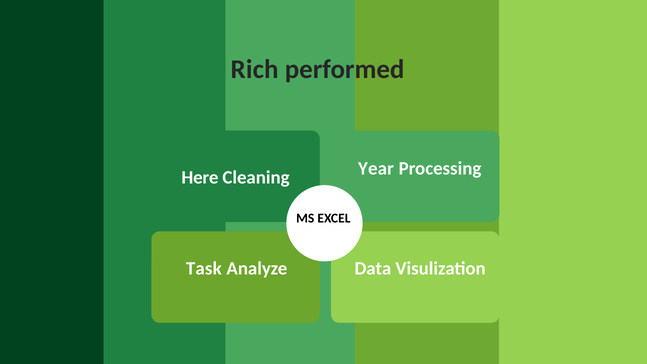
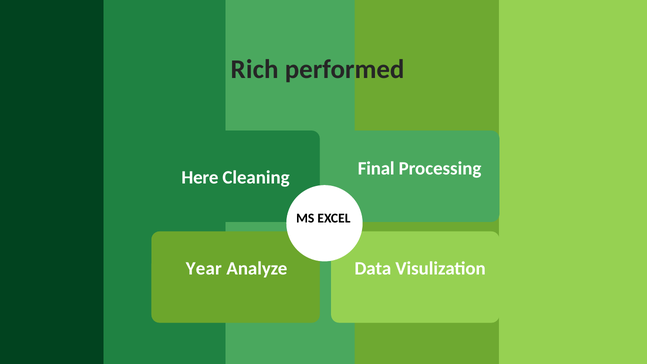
Year: Year -> Final
Task: Task -> Year
